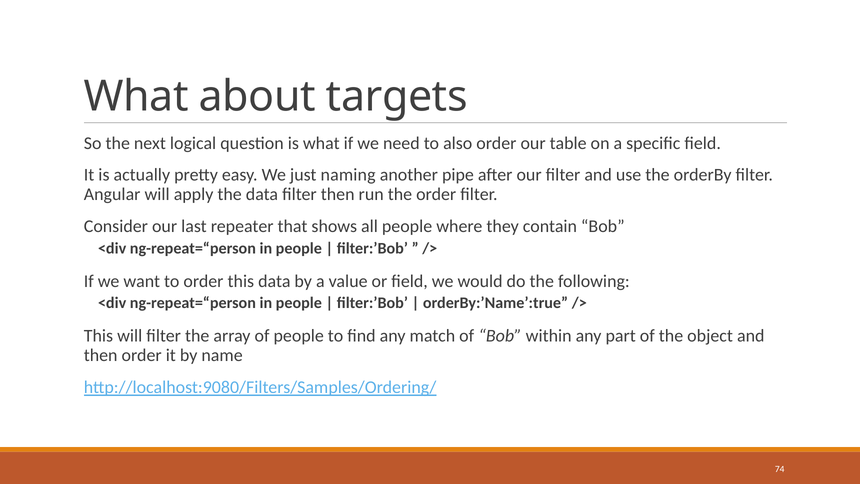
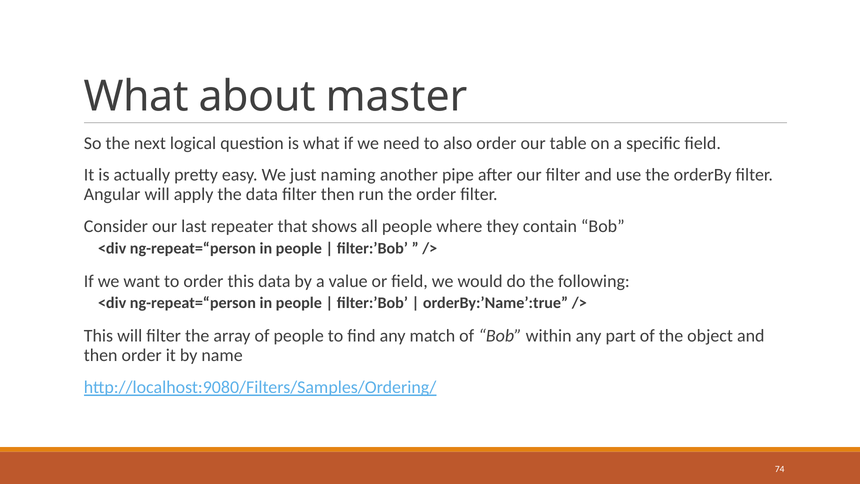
targets: targets -> master
